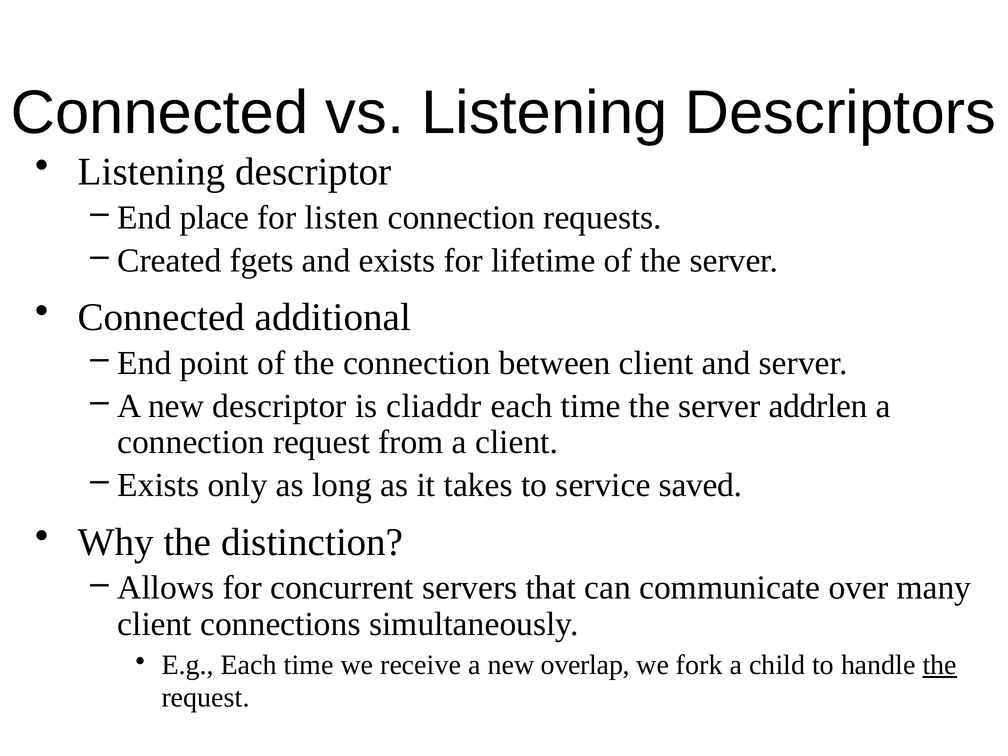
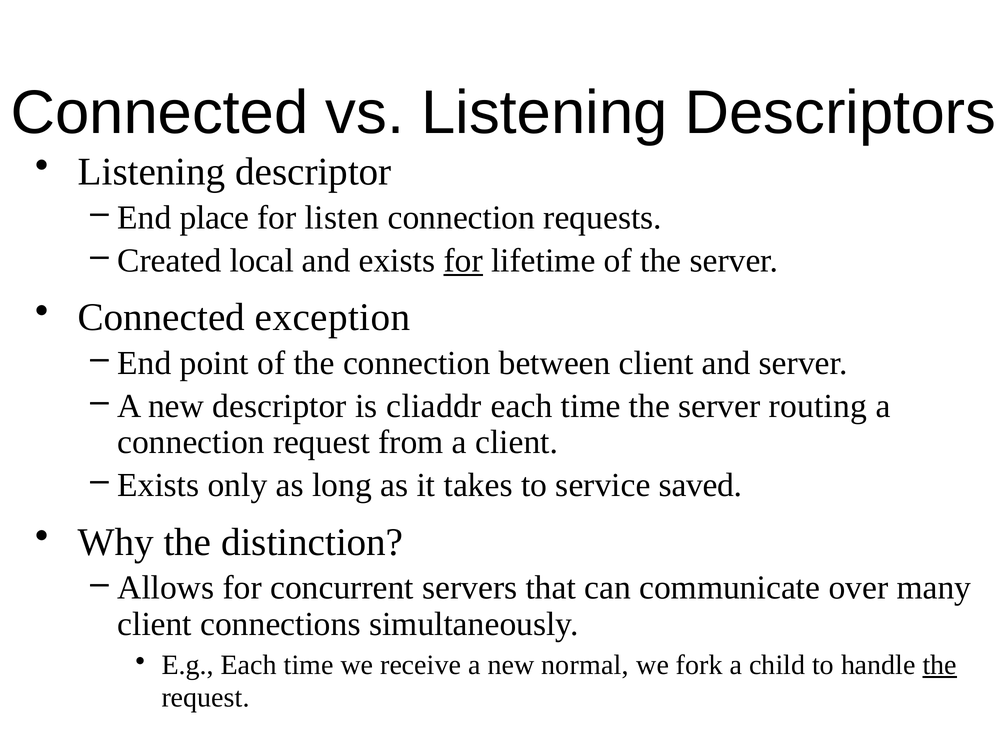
fgets: fgets -> local
for at (463, 260) underline: none -> present
additional: additional -> exception
addrlen: addrlen -> routing
overlap: overlap -> normal
